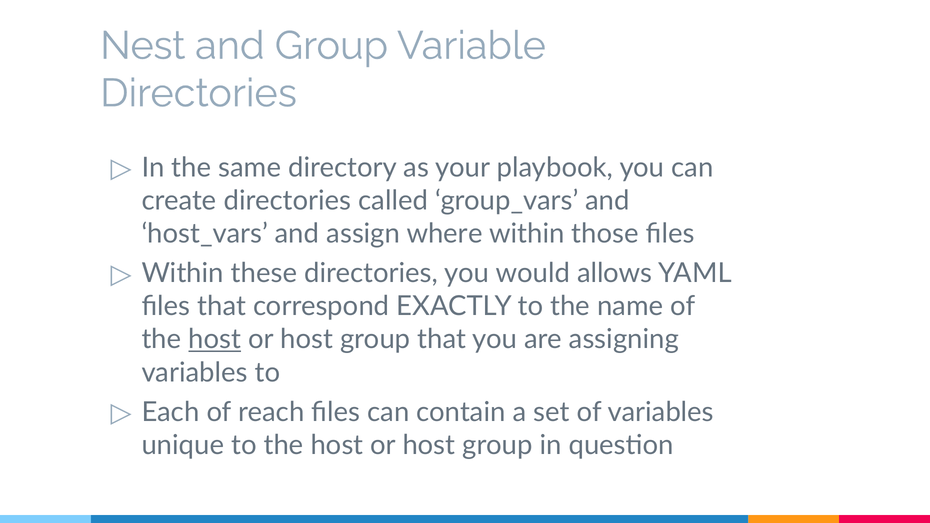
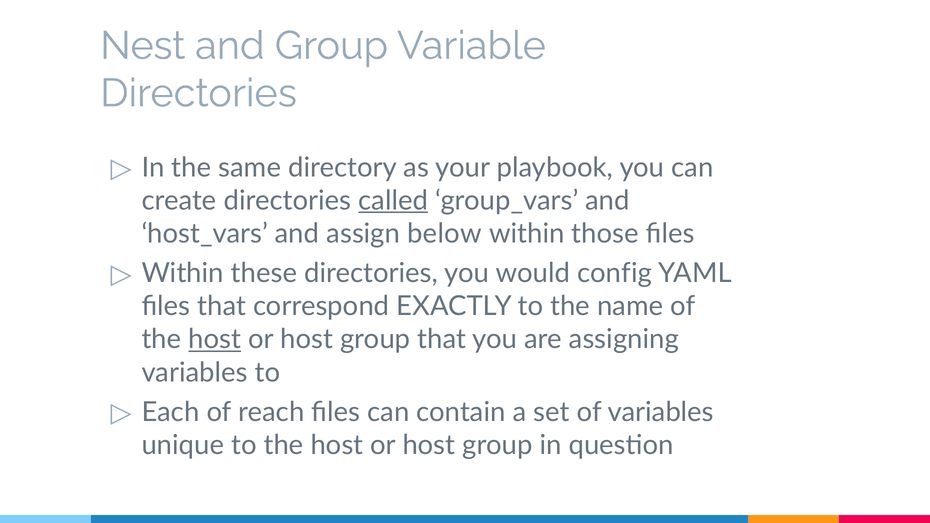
called underline: none -> present
where: where -> below
allows: allows -> config
